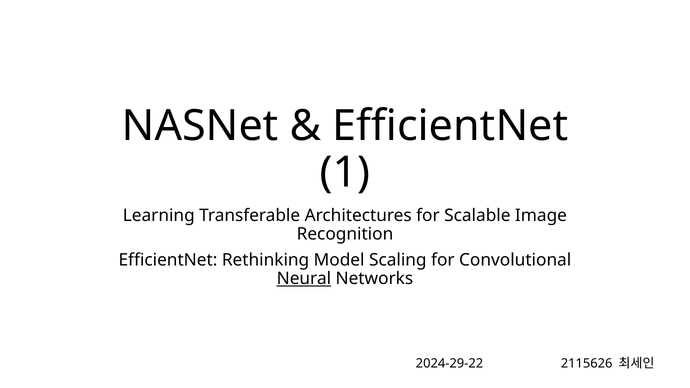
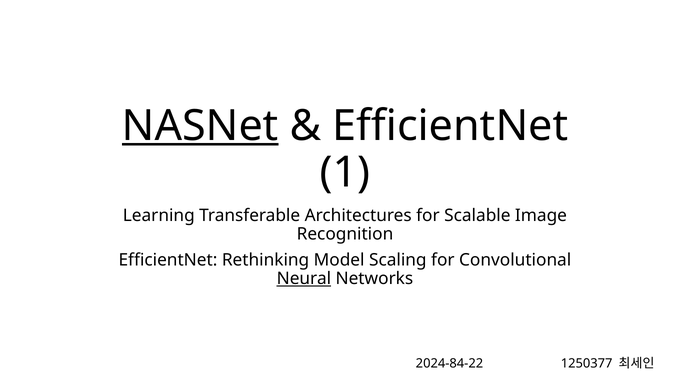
NASNet underline: none -> present
2024-29-22: 2024-29-22 -> 2024-84-22
2115626: 2115626 -> 1250377
